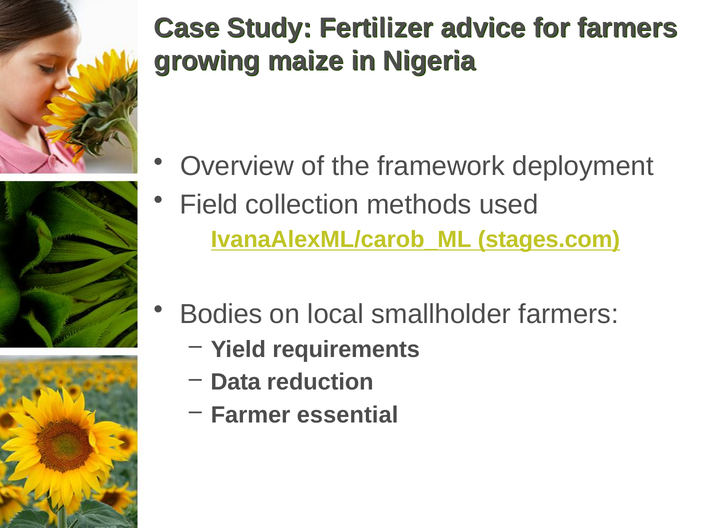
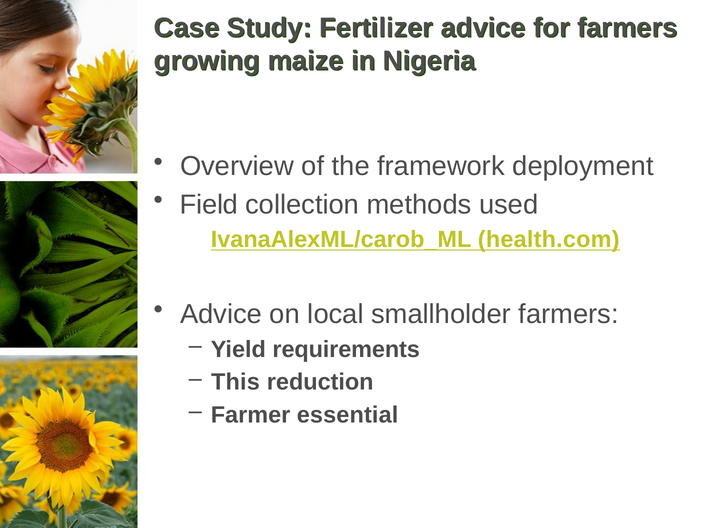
stages.com: stages.com -> health.com
Bodies at (221, 314): Bodies -> Advice
Data: Data -> This
